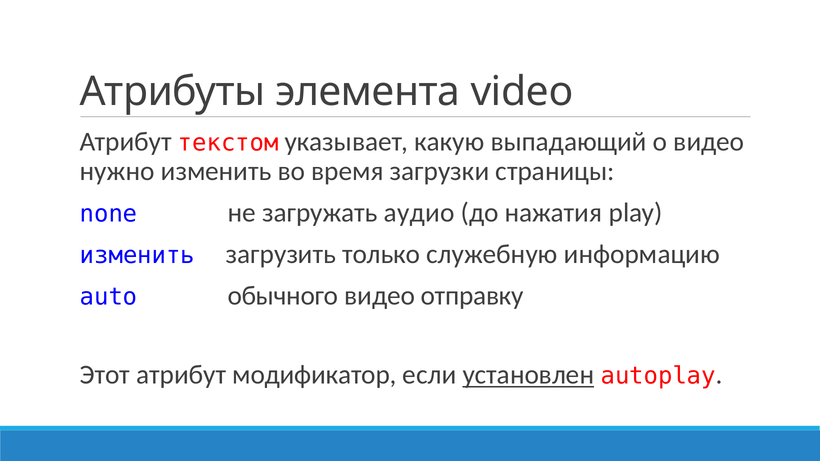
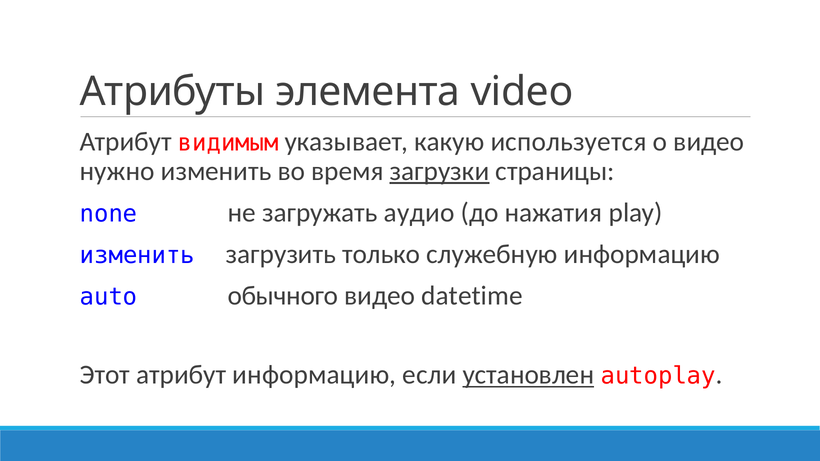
текстом: текстом -> видимым
выпадающий: выпадающий -> используется
загрузки underline: none -> present
отправку: отправку -> datetime
атрибут модификатор: модификатор -> информацию
